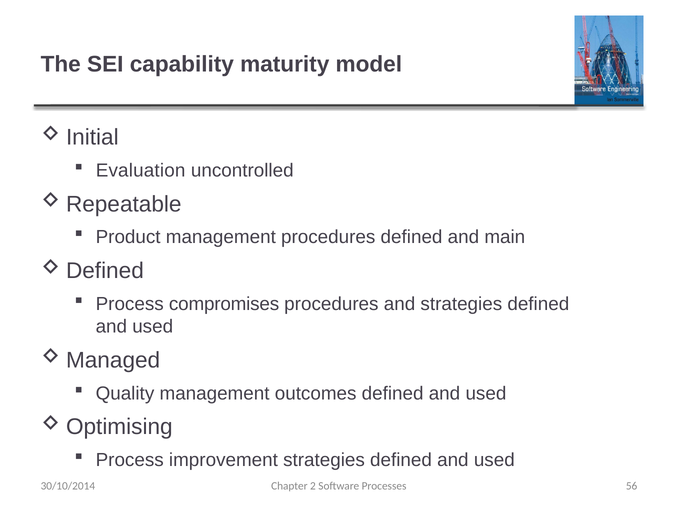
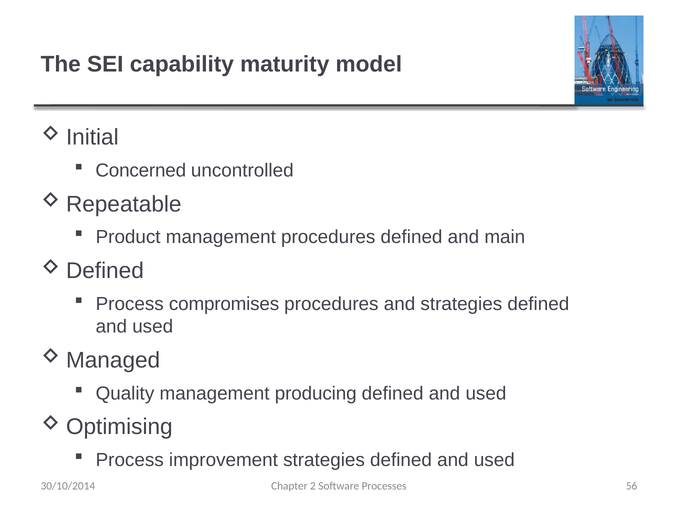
Evaluation: Evaluation -> Concerned
outcomes: outcomes -> producing
